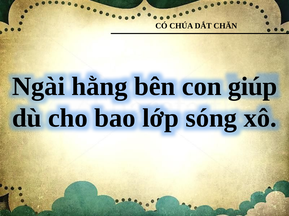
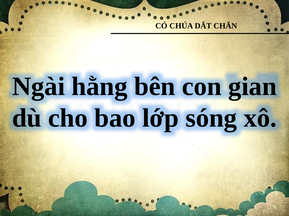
giúp: giúp -> gian
